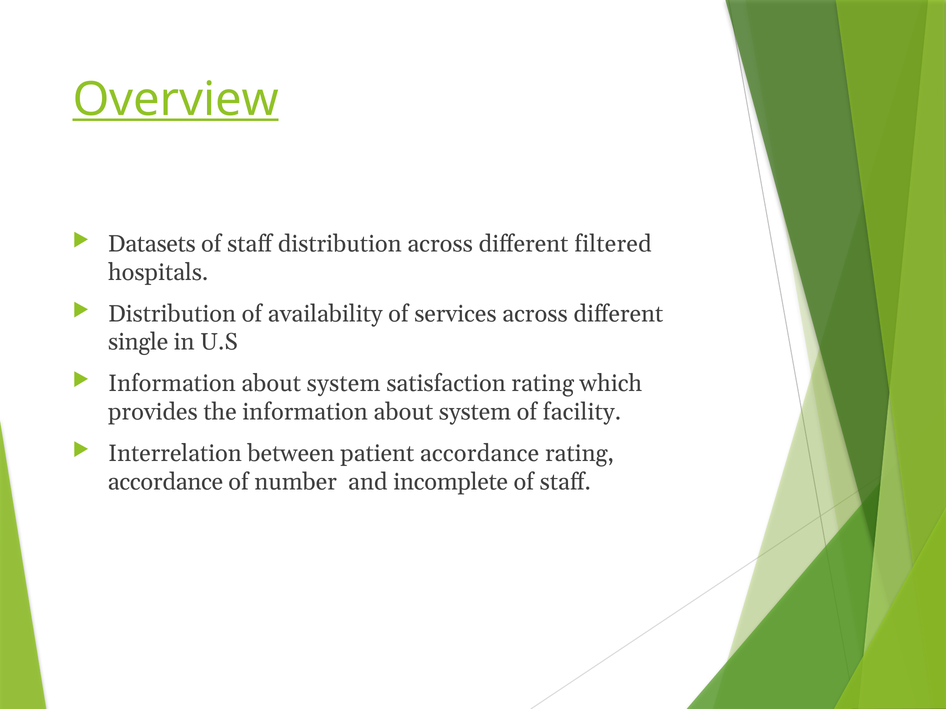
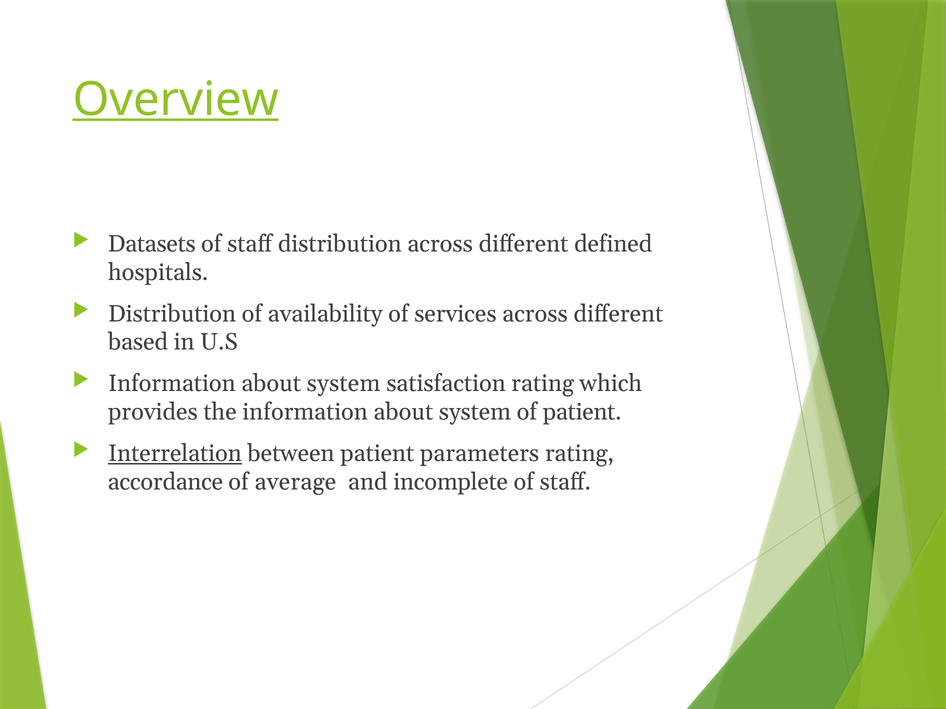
filtered: filtered -> defined
single: single -> based
of facility: facility -> patient
Interrelation underline: none -> present
patient accordance: accordance -> parameters
number: number -> average
